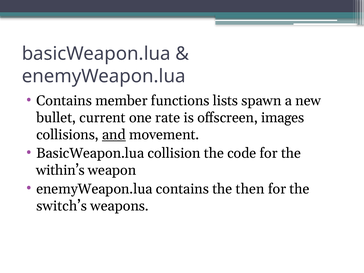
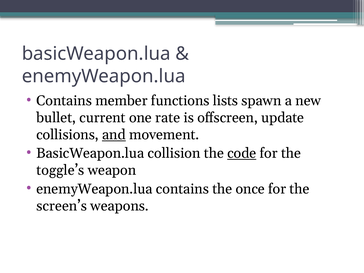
images: images -> update
code underline: none -> present
within’s: within’s -> toggle’s
then: then -> once
switch’s: switch’s -> screen’s
